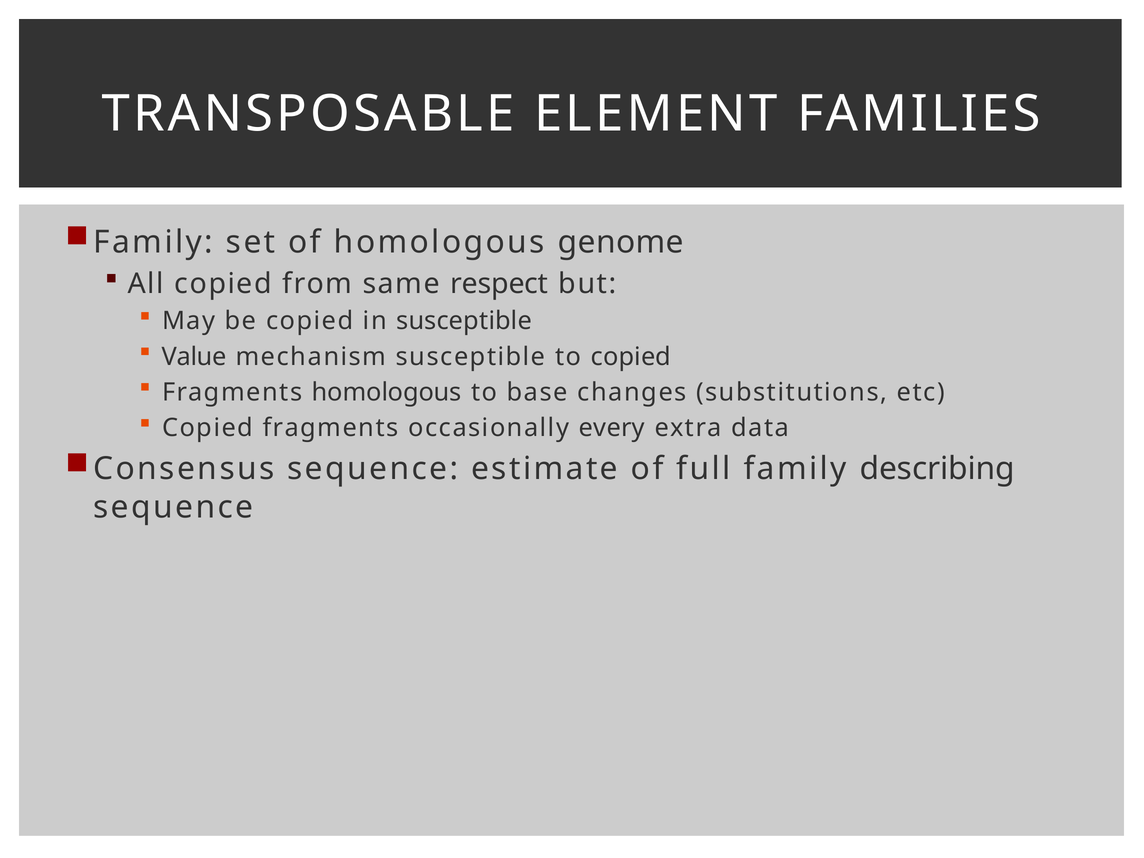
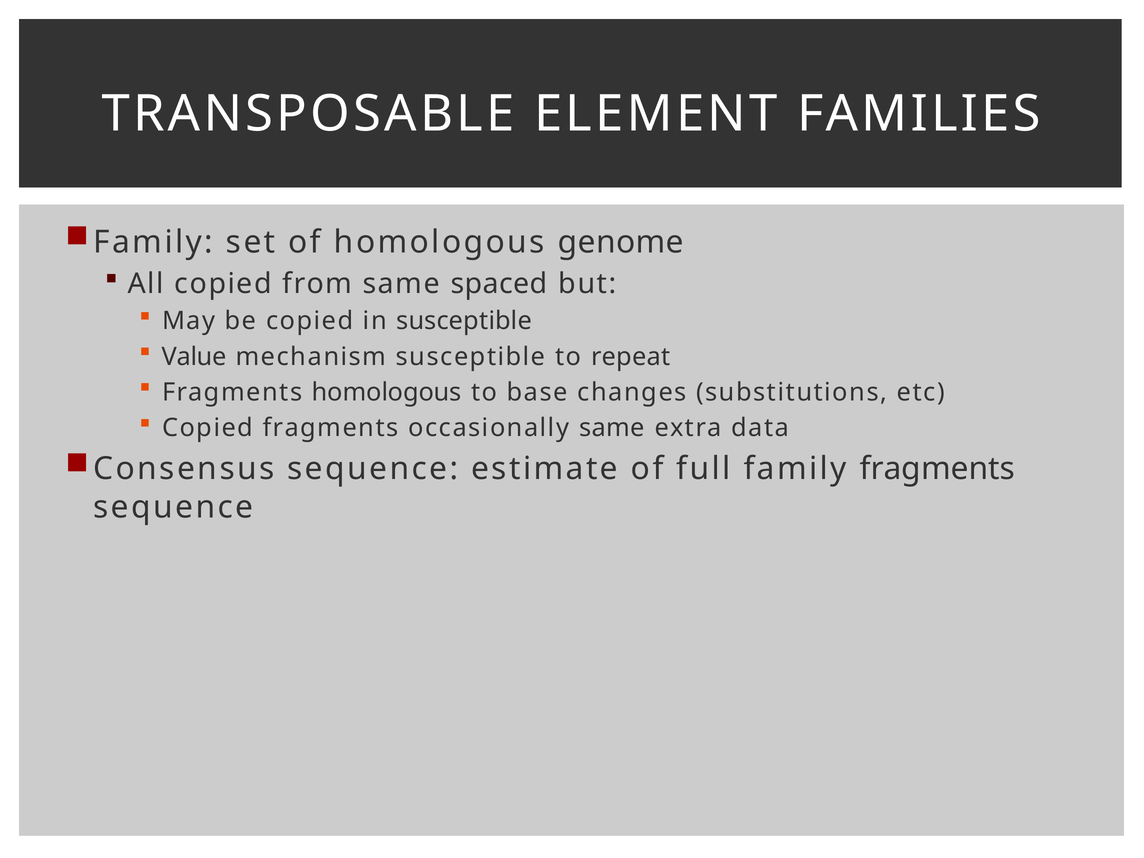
respect: respect -> spaced
to copied: copied -> repeat
occasionally every: every -> same
family describing: describing -> fragments
